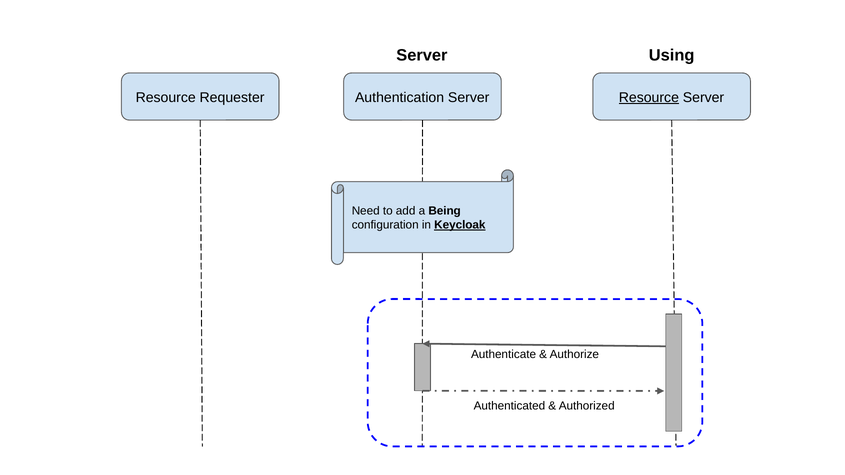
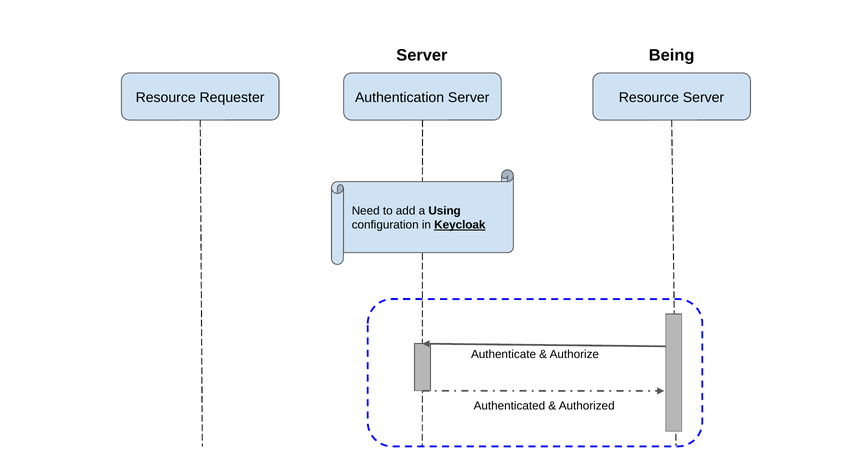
Using: Using -> Being
Resource at (649, 98) underline: present -> none
Being: Being -> Using
